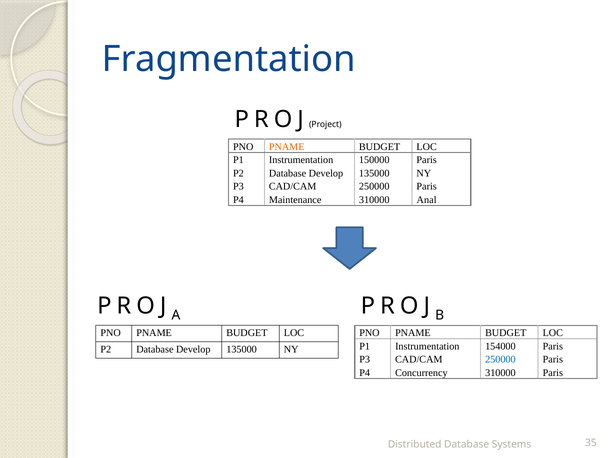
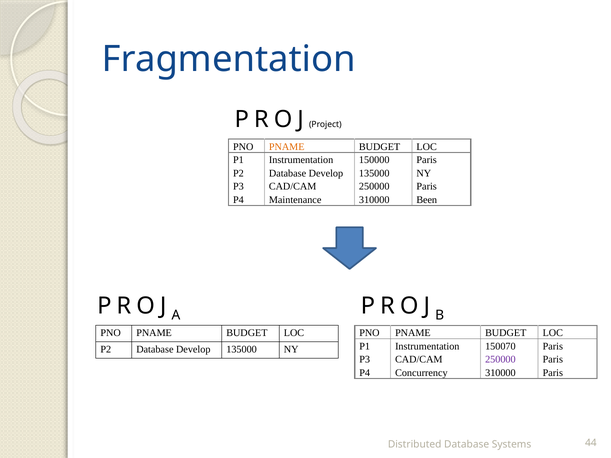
Anal: Anal -> Been
154000: 154000 -> 150070
250000 at (500, 360) colour: blue -> purple
35: 35 -> 44
